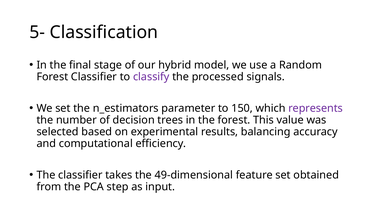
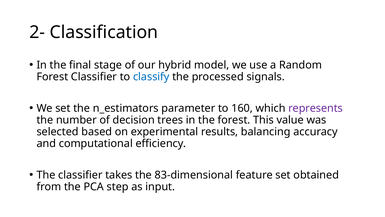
5-: 5- -> 2-
classify colour: purple -> blue
150: 150 -> 160
49-dimensional: 49-dimensional -> 83-dimensional
